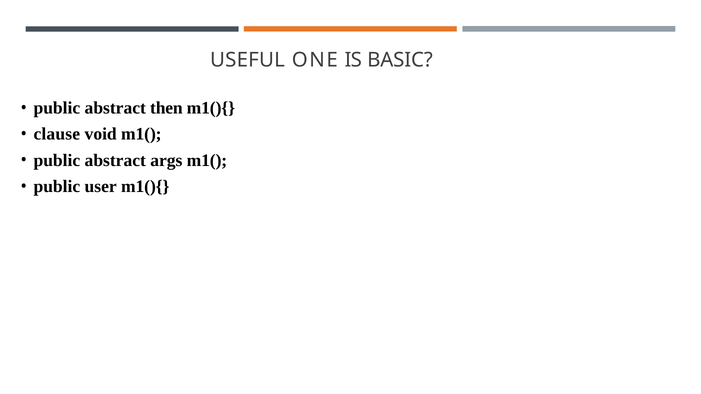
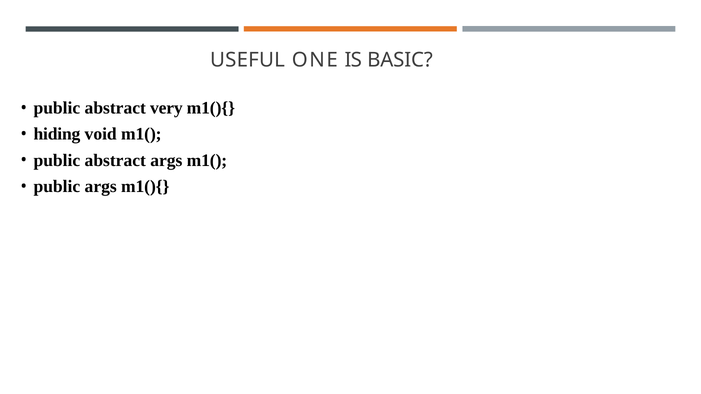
then: then -> very
clause: clause -> hiding
public user: user -> args
